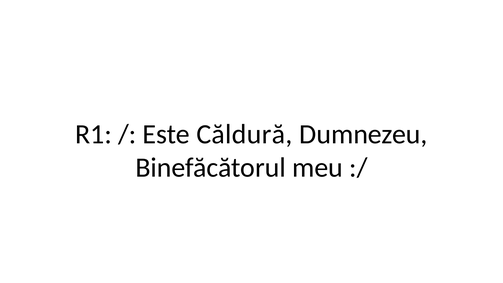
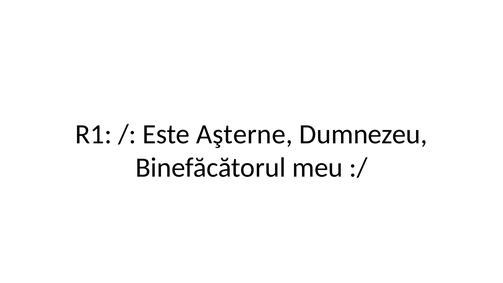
Căldură: Căldură -> Aşterne
